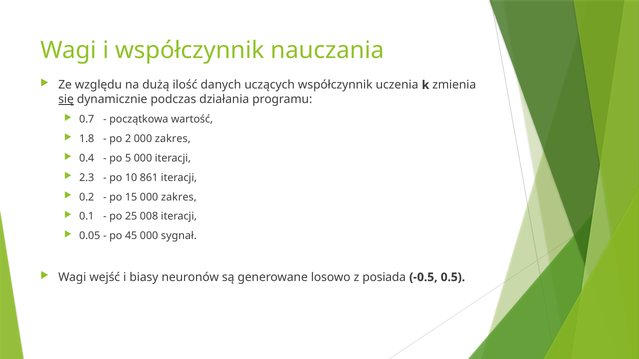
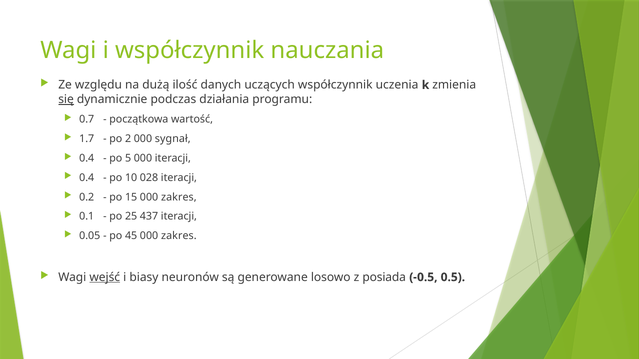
1.8: 1.8 -> 1.7
2 000 zakres: zakres -> sygnał
2.3 at (87, 178): 2.3 -> 0.4
861: 861 -> 028
008: 008 -> 437
45 000 sygnał: sygnał -> zakres
wejść underline: none -> present
